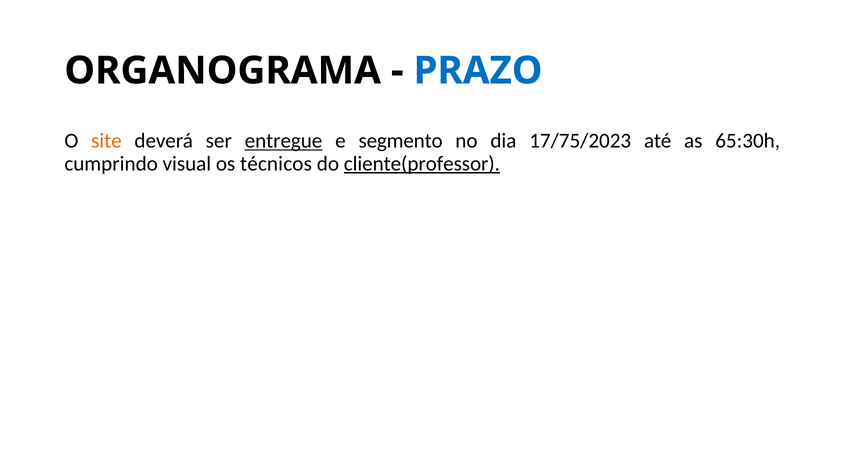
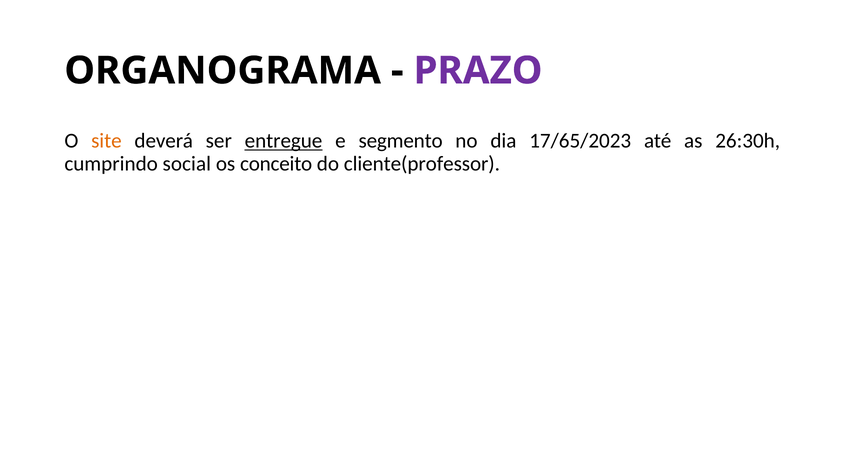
PRAZO colour: blue -> purple
17/75/2023: 17/75/2023 -> 17/65/2023
65:30h: 65:30h -> 26:30h
visual: visual -> social
técnicos: técnicos -> conceito
cliente(professor underline: present -> none
